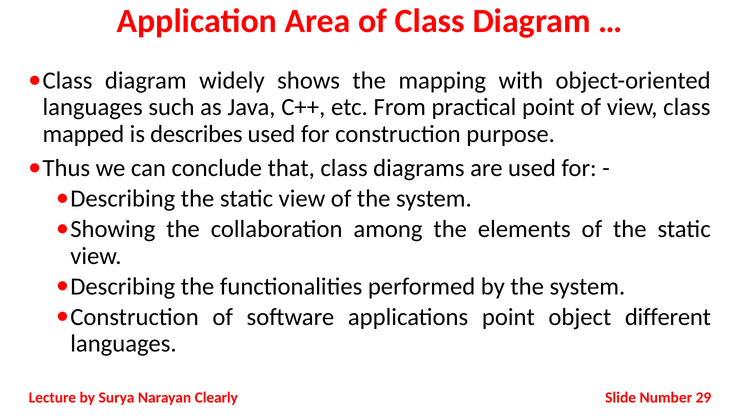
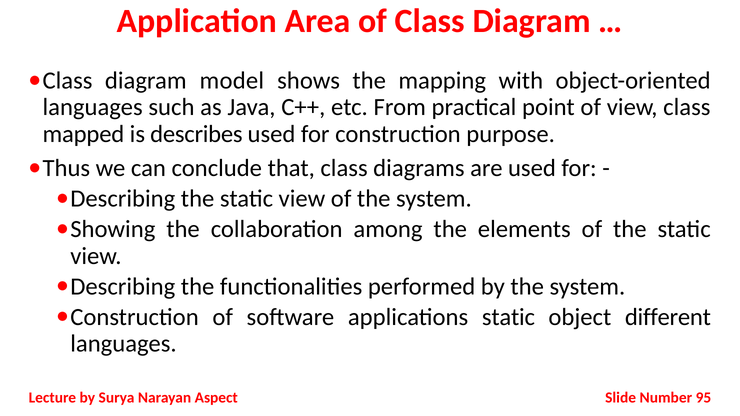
widely: widely -> model
applications point: point -> static
Clearly: Clearly -> Aspect
29: 29 -> 95
